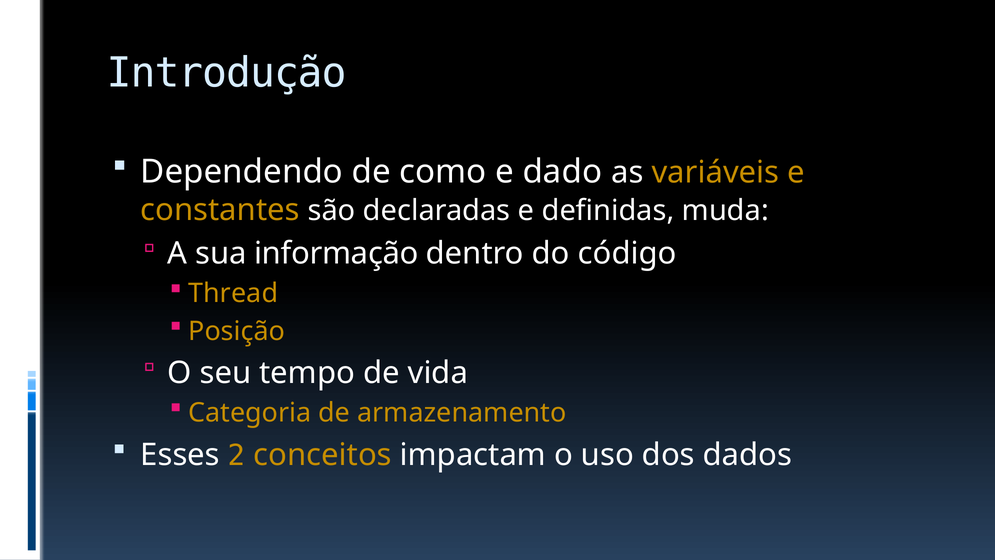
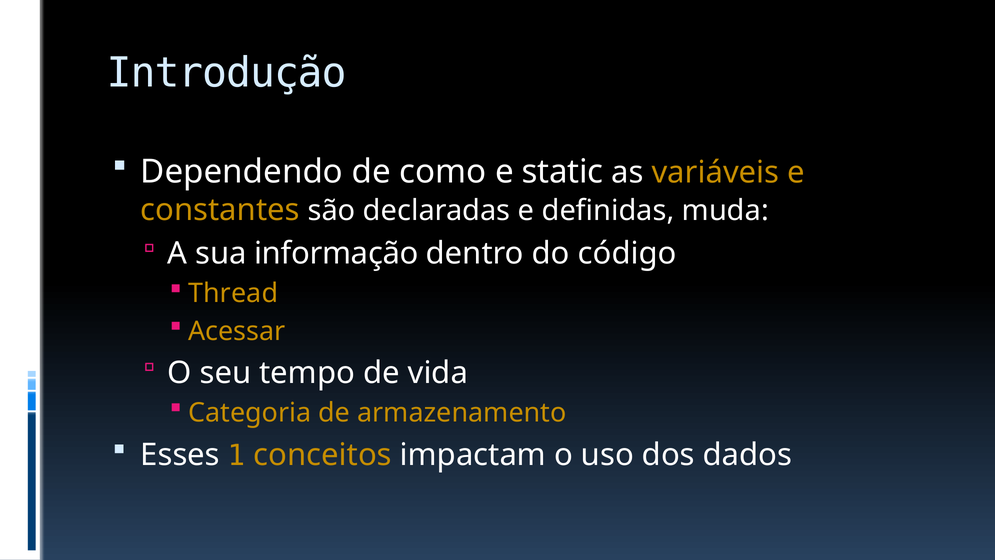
dado: dado -> static
Posição: Posição -> Acessar
2: 2 -> 1
